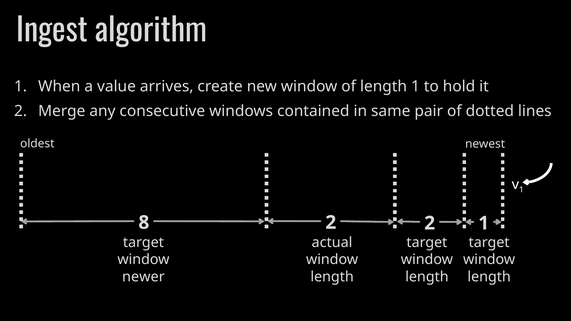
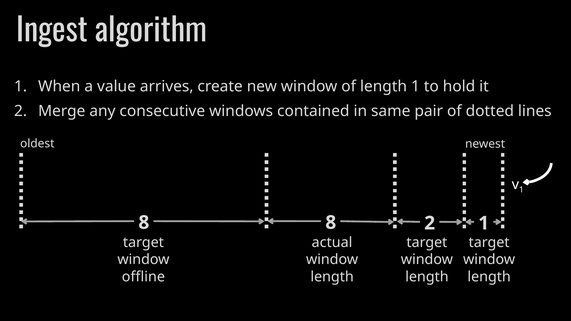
8 2: 2 -> 8
newer: newer -> offline
